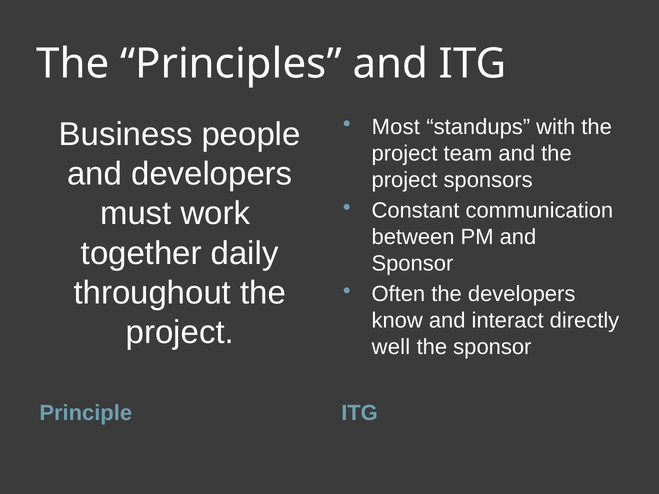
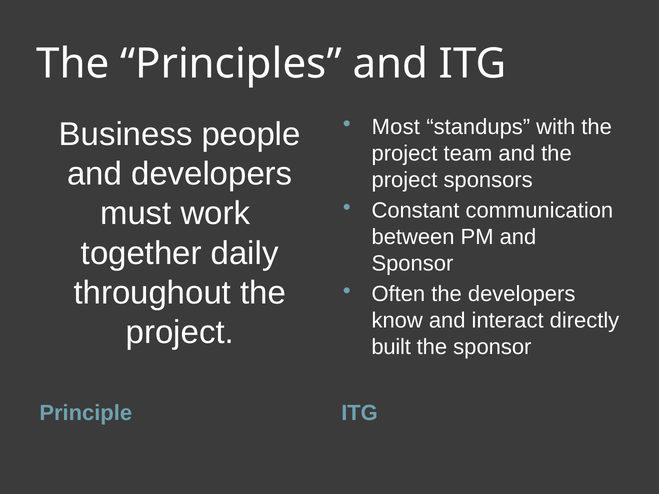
well: well -> built
